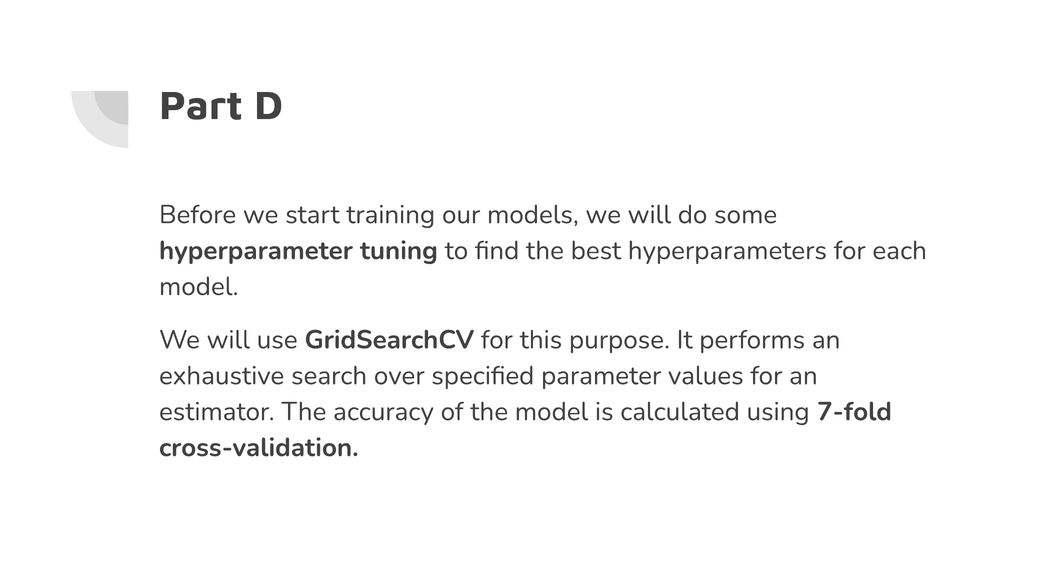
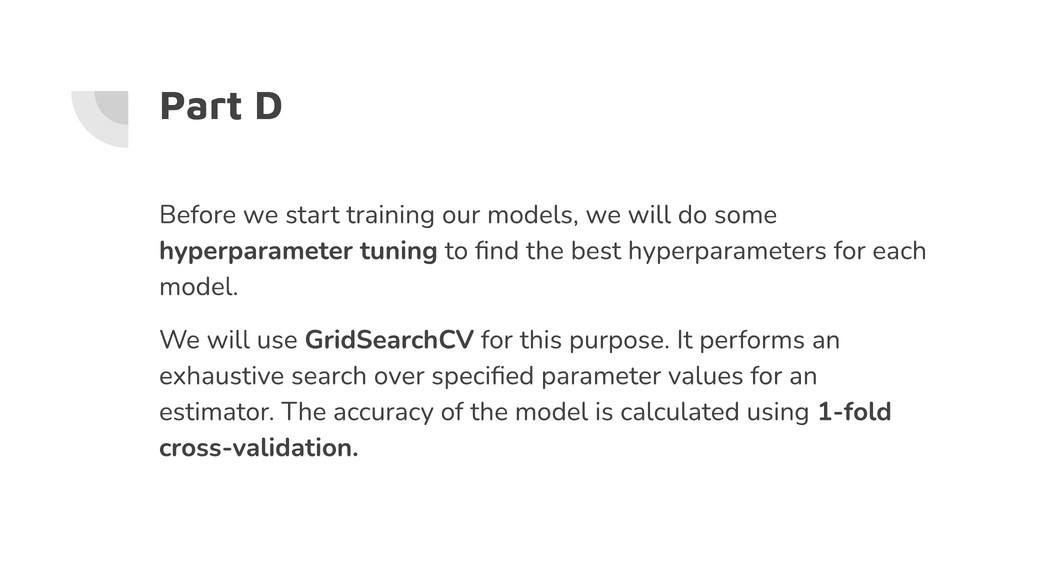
7-fold: 7-fold -> 1-fold
